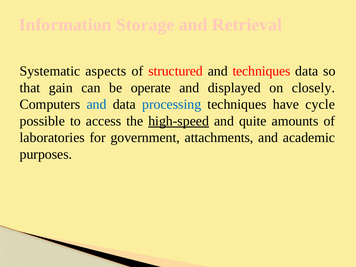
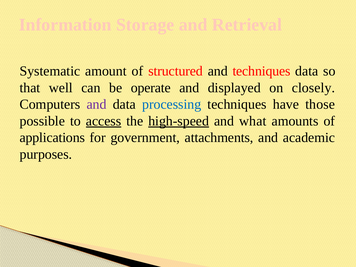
aspects: aspects -> amount
gain: gain -> well
and at (97, 104) colour: blue -> purple
cycle: cycle -> those
access underline: none -> present
quite: quite -> what
laboratories: laboratories -> applications
